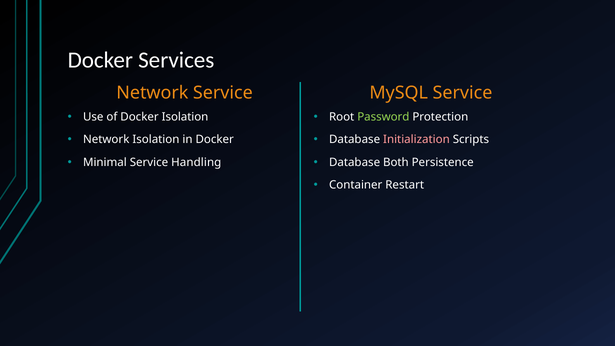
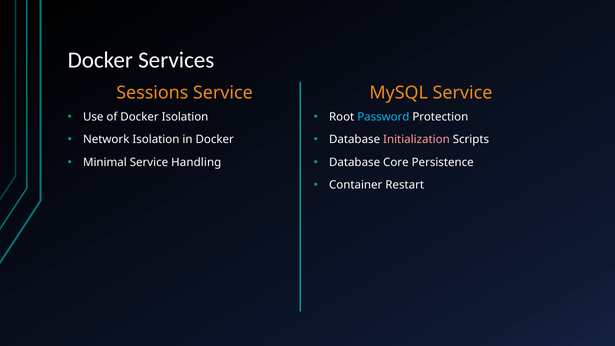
Network at (152, 93): Network -> Sessions
Password colour: light green -> light blue
Both: Both -> Core
